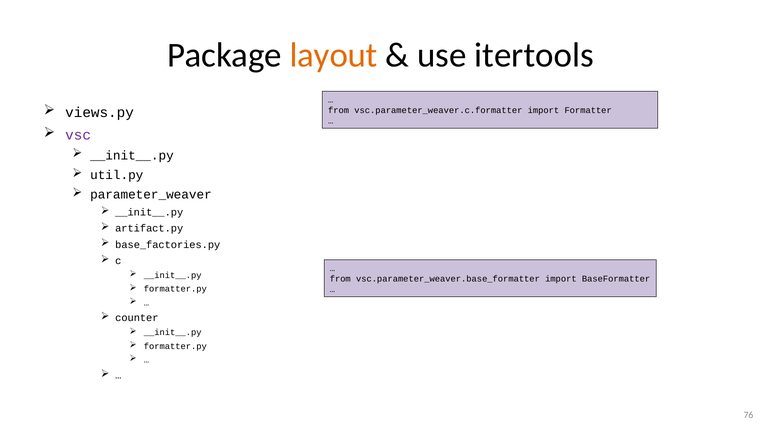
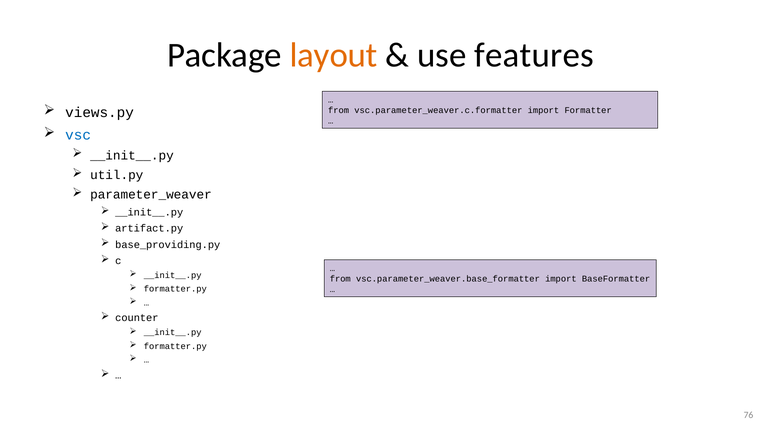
itertools: itertools -> features
vsc colour: purple -> blue
base_factories.py: base_factories.py -> base_providing.py
